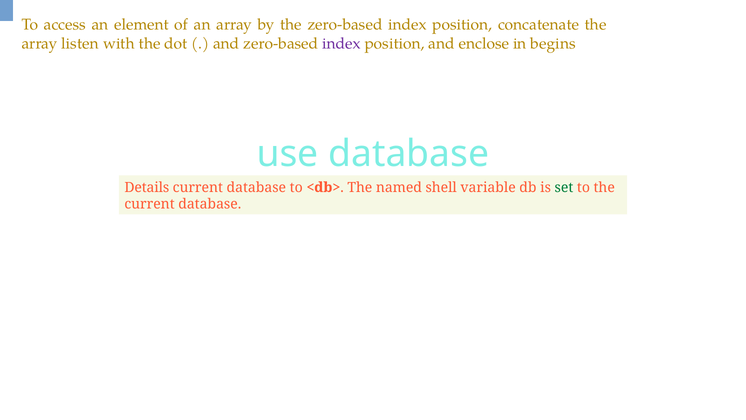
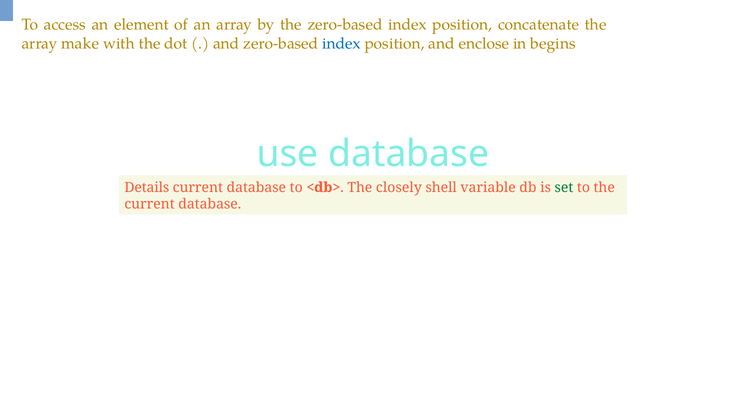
listen: listen -> make
index at (341, 43) colour: purple -> blue
named: named -> closely
